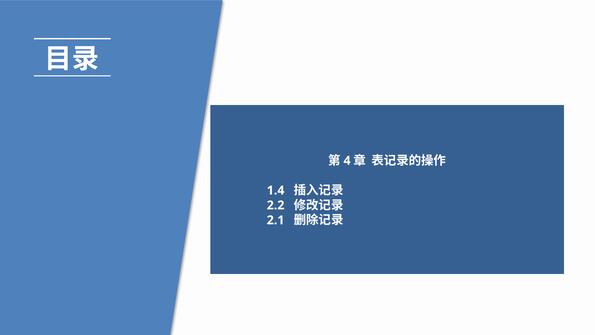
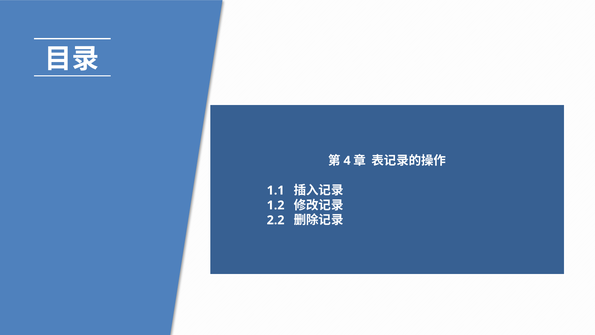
1.4: 1.4 -> 1.1
2.2: 2.2 -> 1.2
2.1: 2.1 -> 2.2
